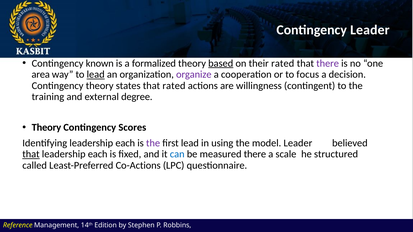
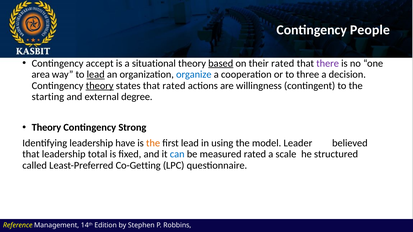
Contingency Leader: Leader -> People
known: known -> accept
formalized: formalized -> situational
organize colour: purple -> blue
focus: focus -> three
theory at (100, 86) underline: none -> present
training: training -> starting
Scores: Scores -> Strong
Identifying leadership each: each -> have
the at (153, 143) colour: purple -> orange
that at (31, 154) underline: present -> none
each at (98, 154): each -> total
measured there: there -> rated
Co-Actions: Co-Actions -> Co-Getting
